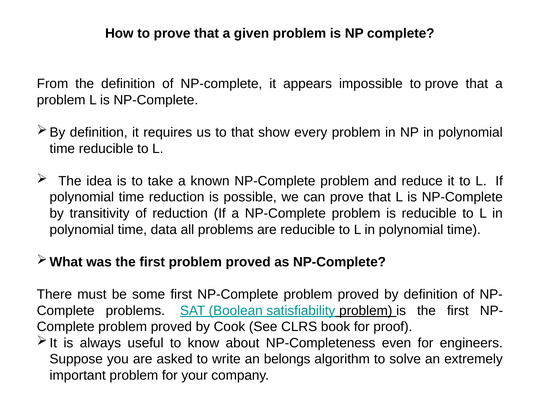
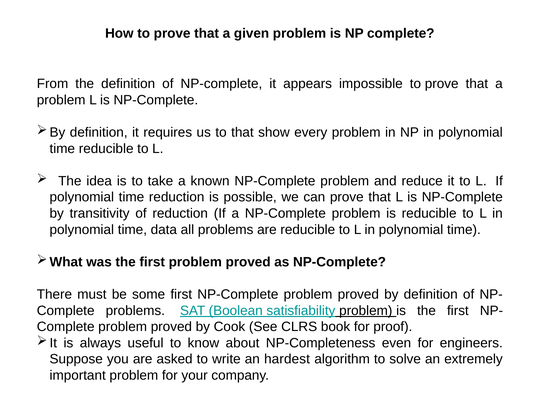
belongs: belongs -> hardest
